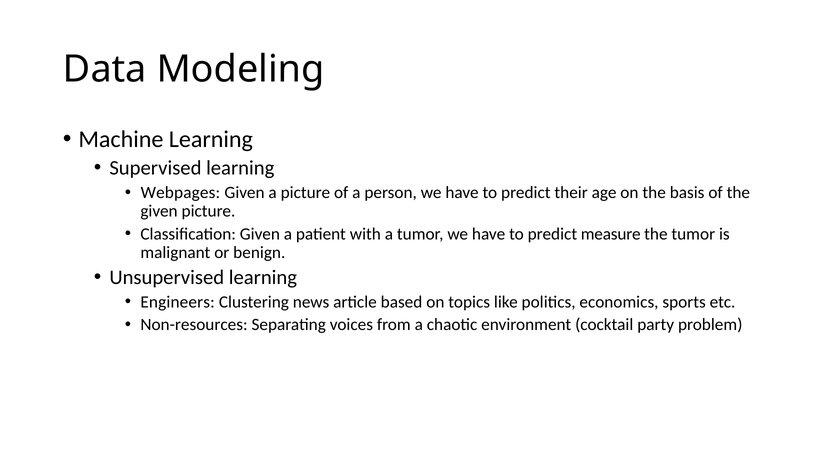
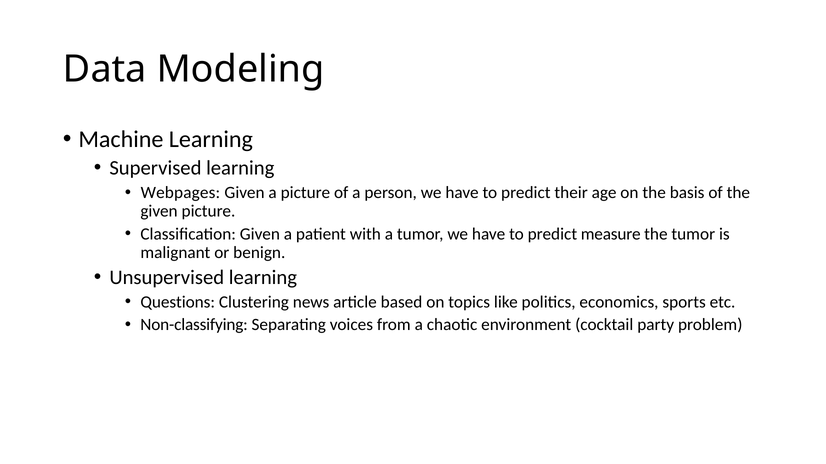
Engineers: Engineers -> Questions
Non-resources: Non-resources -> Non-classifying
